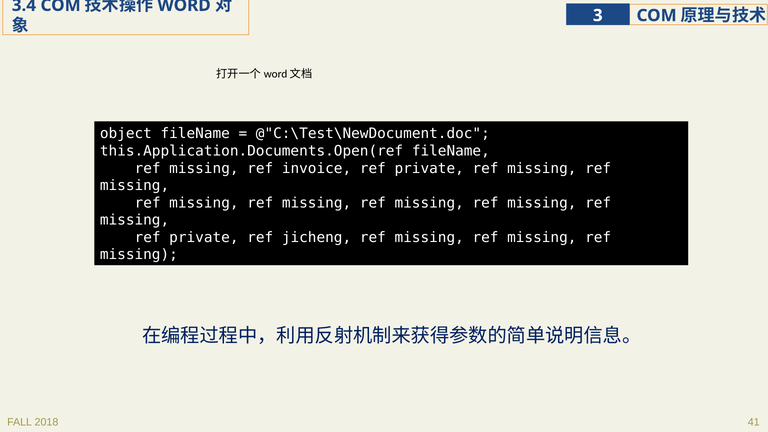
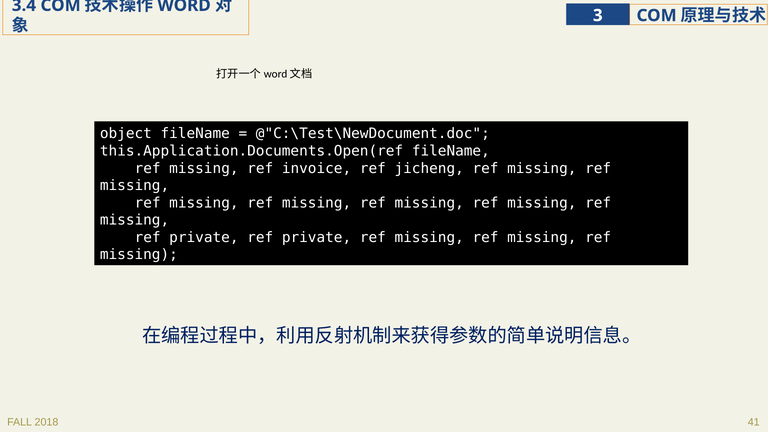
private at (429, 168): private -> jicheng
jicheng at (317, 237): jicheng -> private
